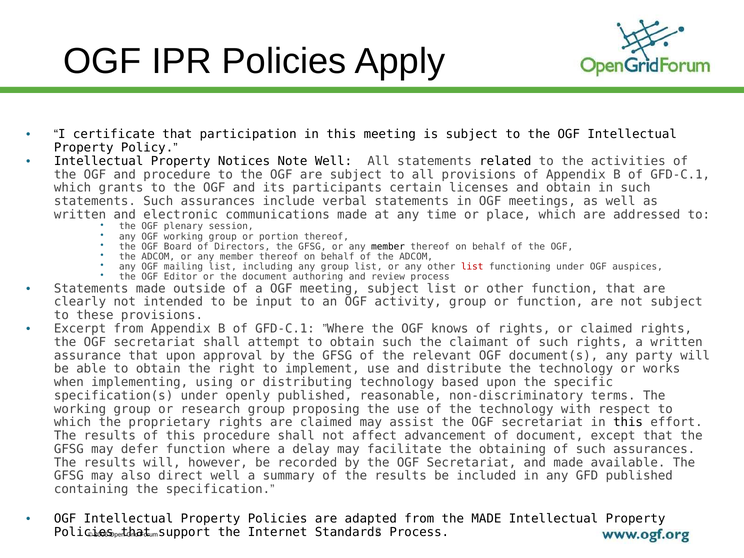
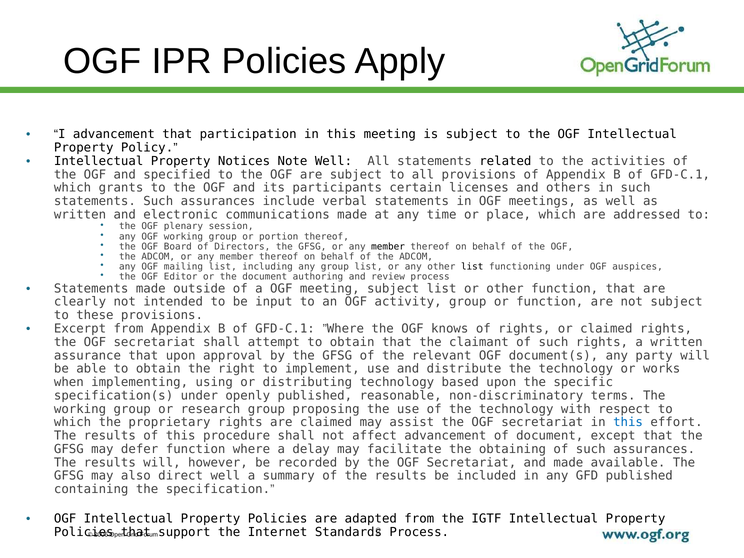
I certificate: certificate -> advancement
and procedure: procedure -> specified
and obtain: obtain -> others
list at (472, 267) colour: red -> black
obtain such: such -> that
this at (628, 422) colour: black -> blue
the MADE: MADE -> IGTF
